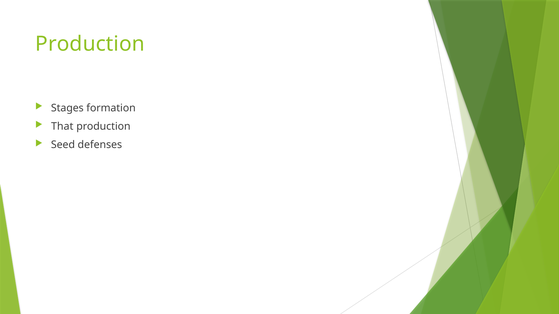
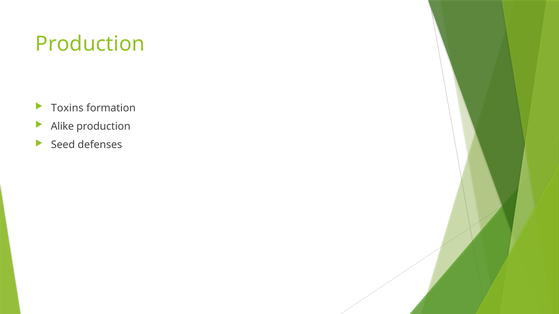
Stages: Stages -> Toxins
That: That -> Alike
